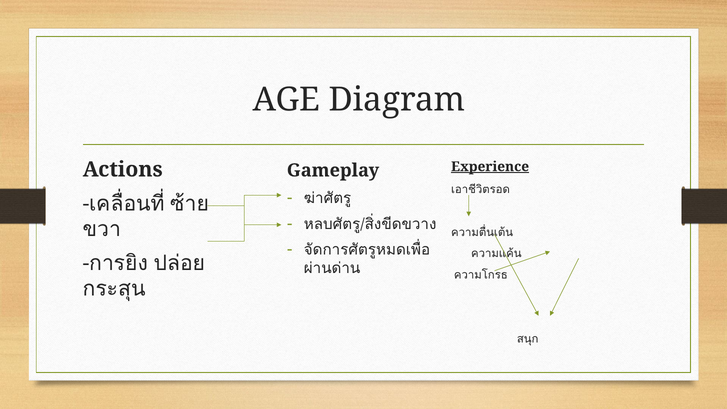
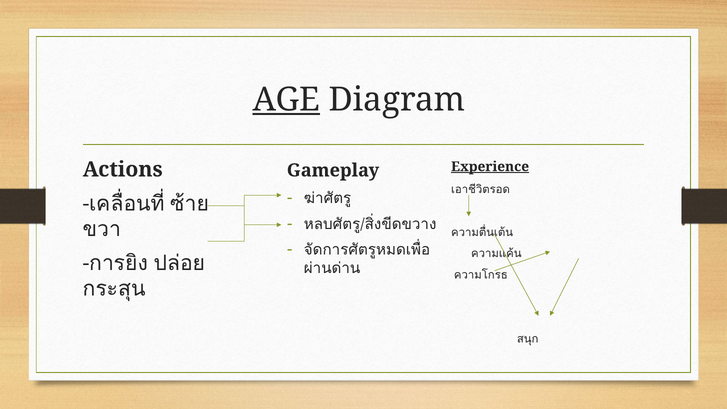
AGE underline: none -> present
